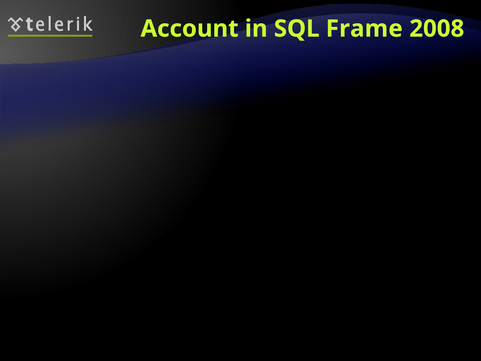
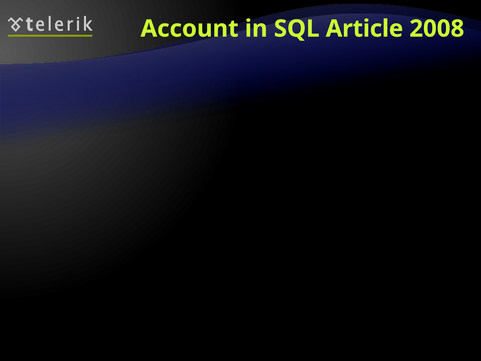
Frame: Frame -> Article
